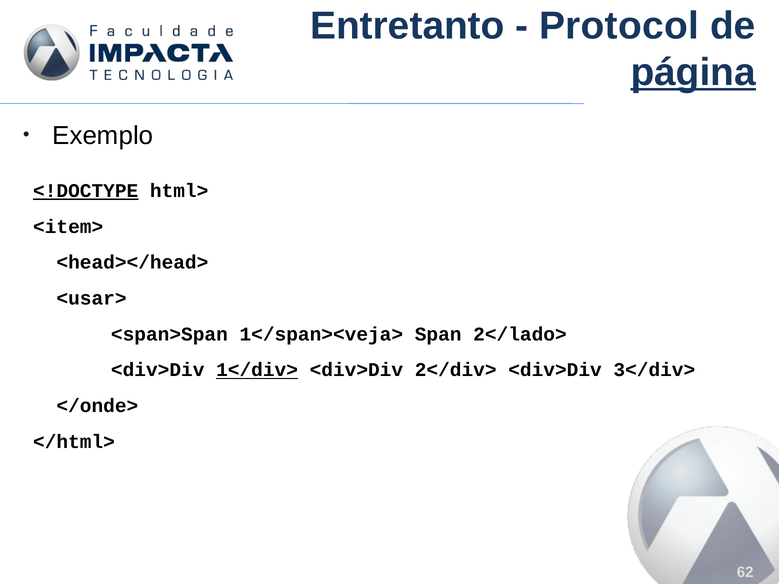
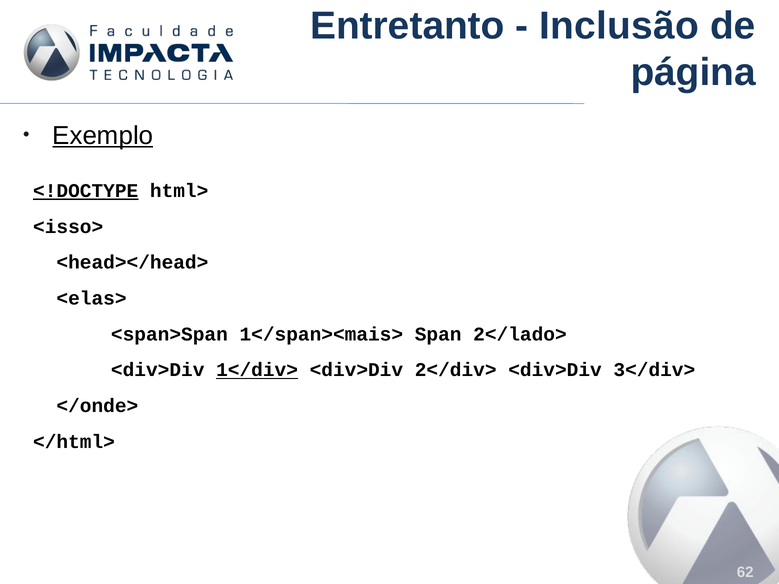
Protocol: Protocol -> Inclusão
página underline: present -> none
Exemplo underline: none -> present
<item>: <item> -> <isso>
<usar>: <usar> -> <elas>
1</span><veja>: 1</span><veja> -> 1</span><mais>
